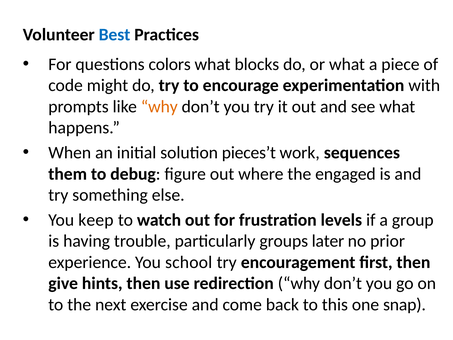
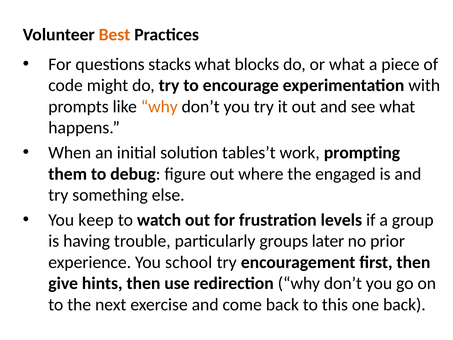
Best colour: blue -> orange
colors: colors -> stacks
pieces’t: pieces’t -> tables’t
sequences: sequences -> prompting
one snap: snap -> back
